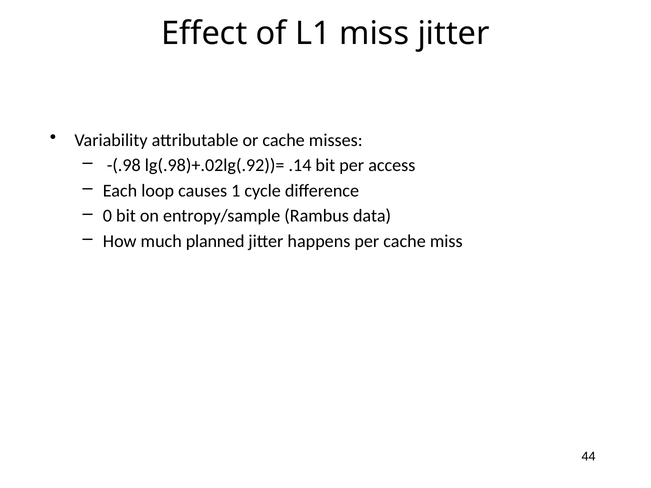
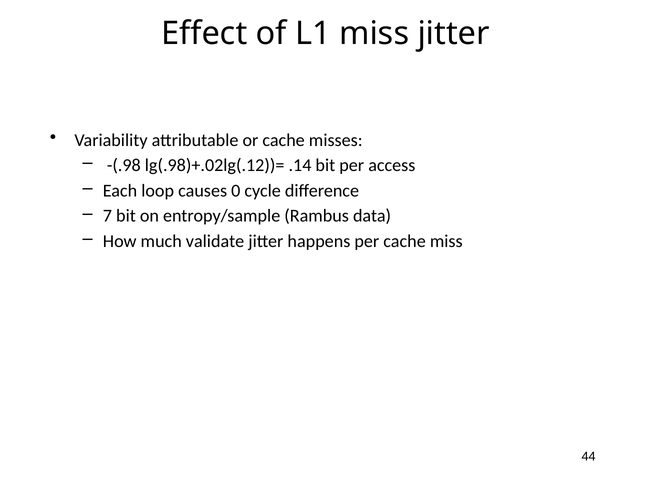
lg(.98)+.02lg(.92))=: lg(.98)+.02lg(.92))= -> lg(.98)+.02lg(.12))=
1: 1 -> 0
0: 0 -> 7
planned: planned -> validate
